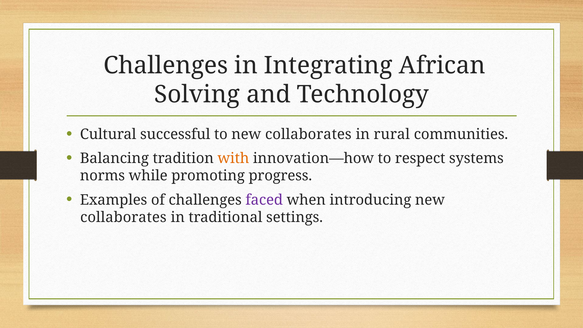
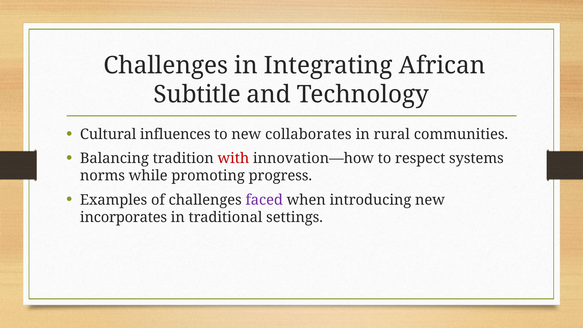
Solving: Solving -> Subtitle
successful: successful -> influences
with colour: orange -> red
collaborates at (123, 217): collaborates -> incorporates
